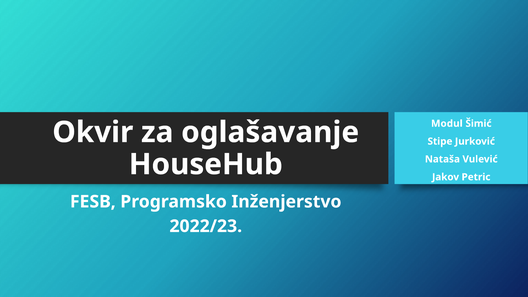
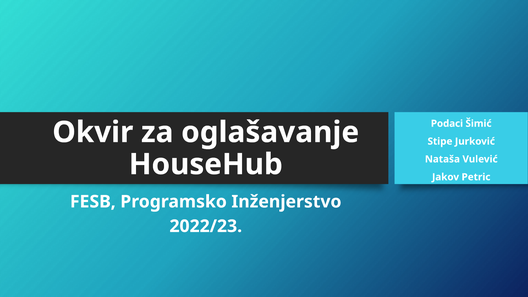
Modul: Modul -> Podaci
